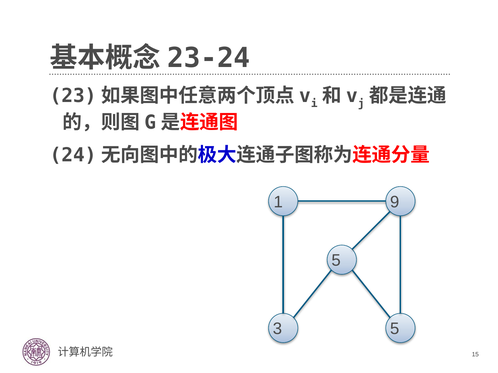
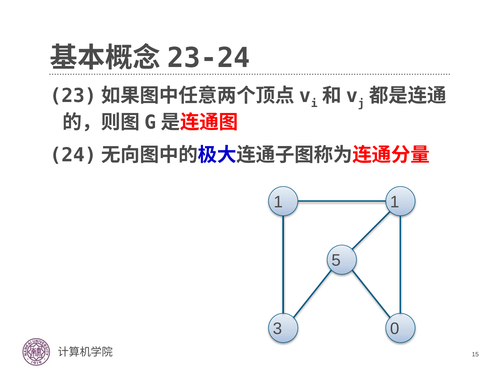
1 9: 9 -> 1
3 5: 5 -> 0
